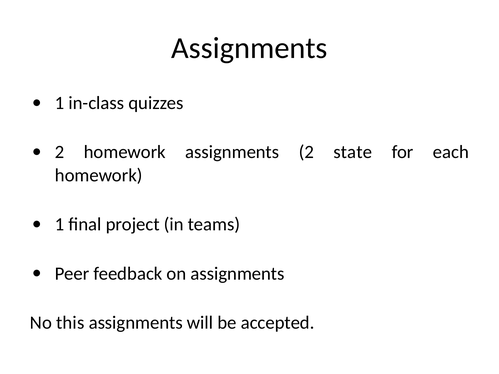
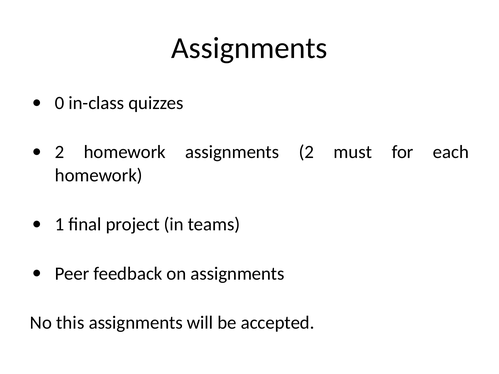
1 at (60, 103): 1 -> 0
state: state -> must
